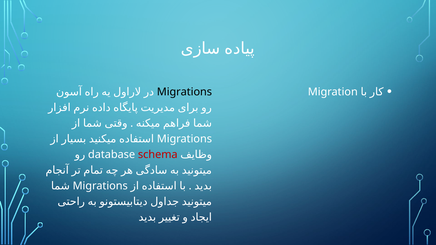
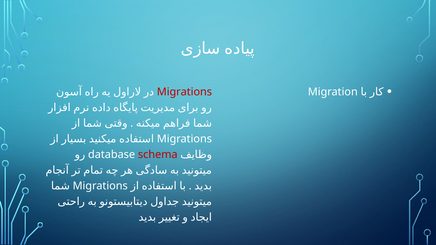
Migrations at (184, 92) colour: black -> red
